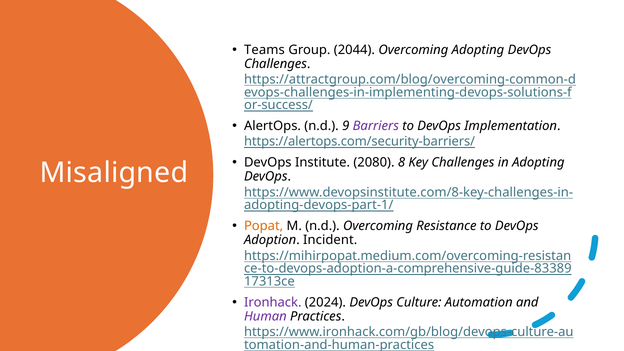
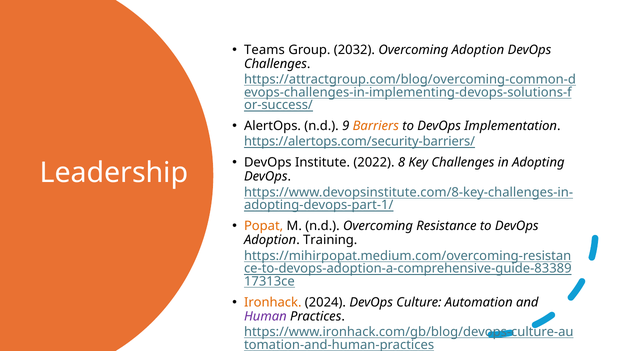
2044: 2044 -> 2032
Overcoming Adopting: Adopting -> Adoption
Barriers colour: purple -> orange
2080: 2080 -> 2022
Misaligned: Misaligned -> Leadership
Incident: Incident -> Training
Ironhack colour: purple -> orange
